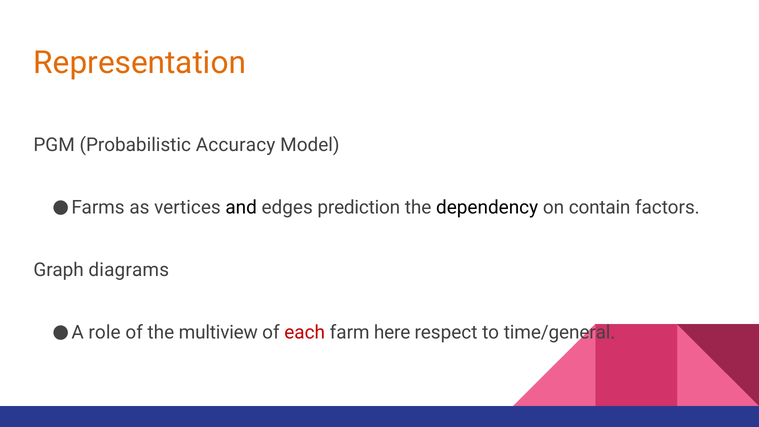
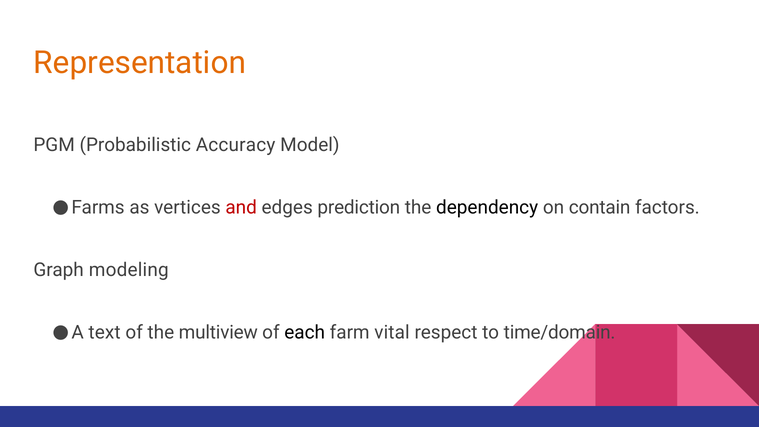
and colour: black -> red
diagrams: diagrams -> modeling
role: role -> text
each colour: red -> black
here: here -> vital
time/general: time/general -> time/domain
